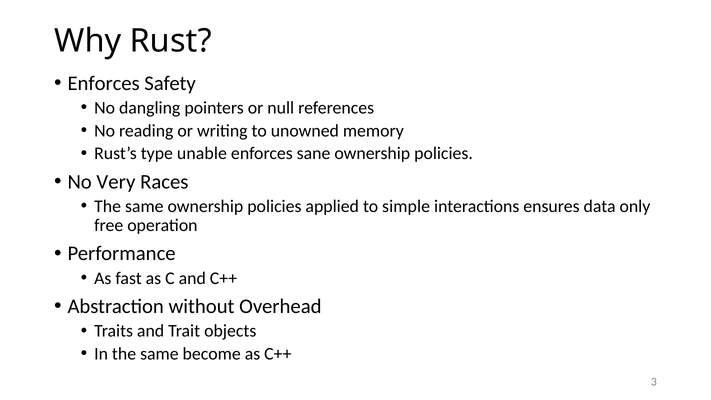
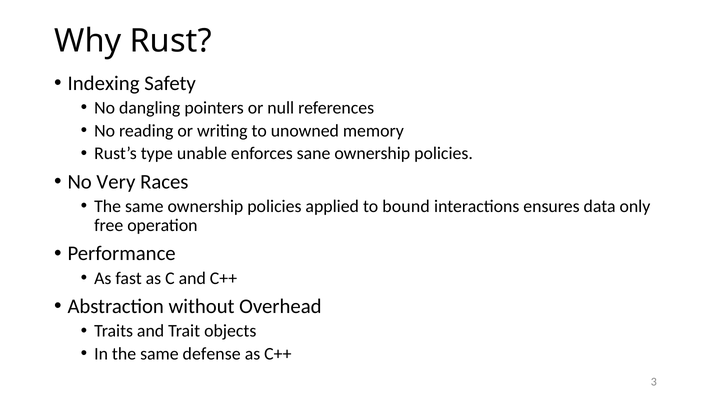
Enforces at (104, 83): Enforces -> Indexing
simple: simple -> bound
become: become -> defense
